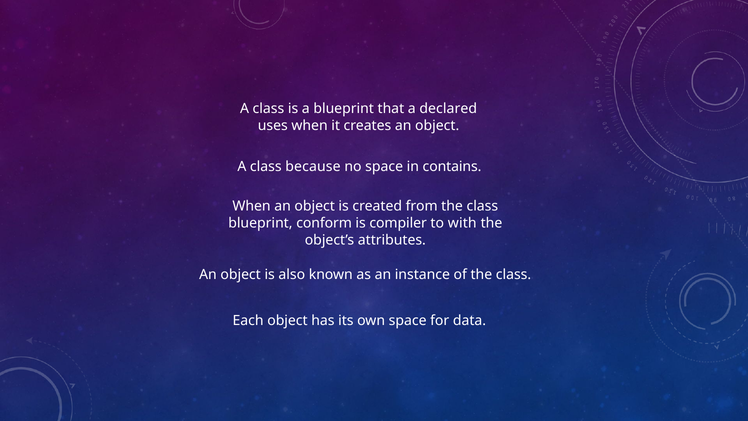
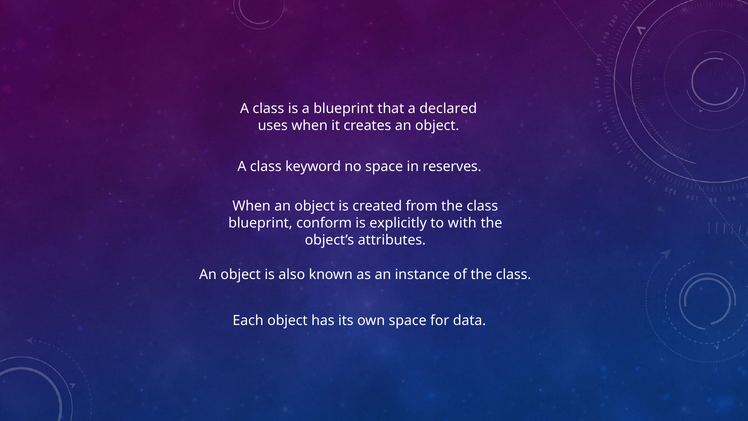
because: because -> keyword
contains: contains -> reserves
compiler: compiler -> explicitly
